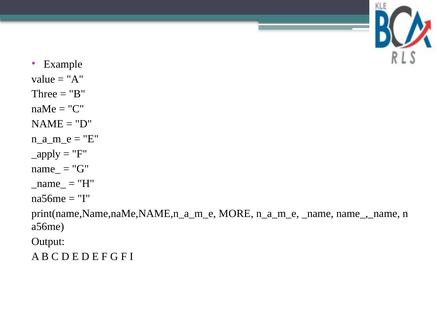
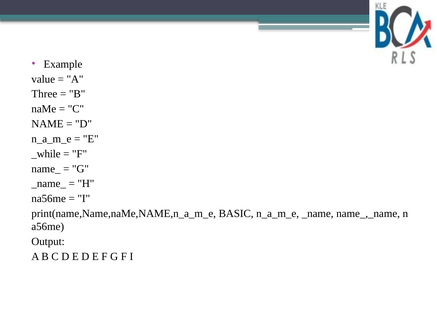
_apply: _apply -> _while
MORE: MORE -> BASIC
